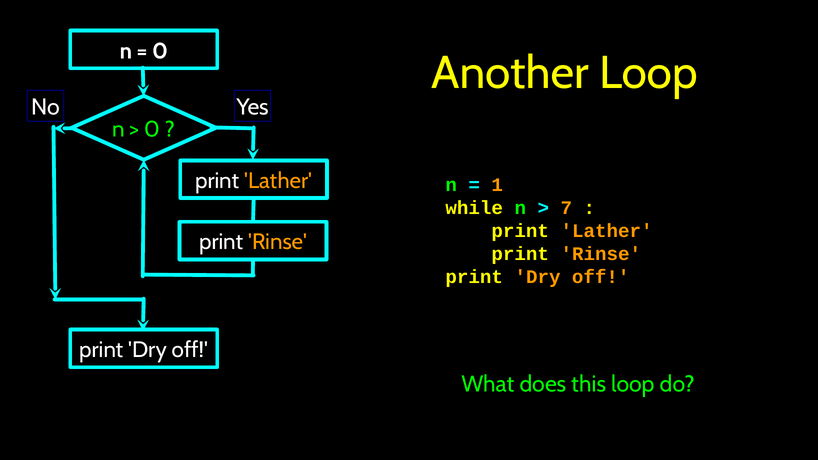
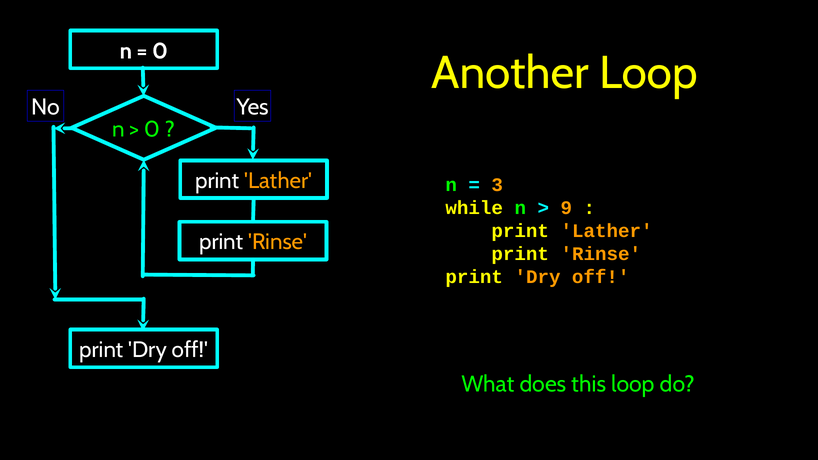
1: 1 -> 3
7: 7 -> 9
